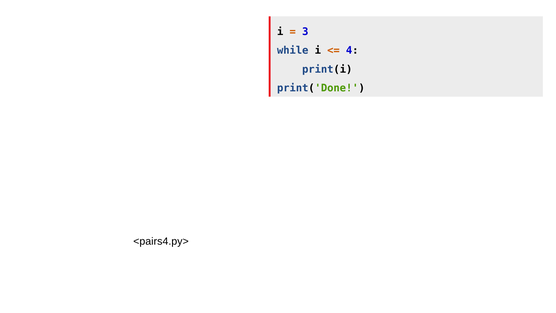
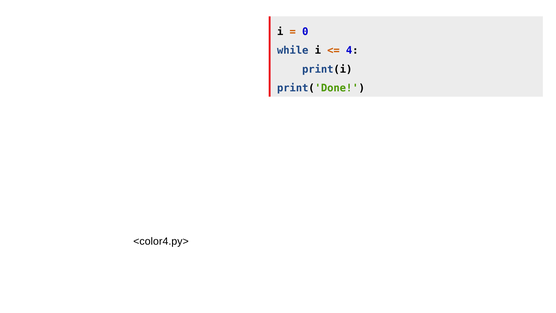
3: 3 -> 0
<pairs4.py>: <pairs4.py> -> <color4.py>
